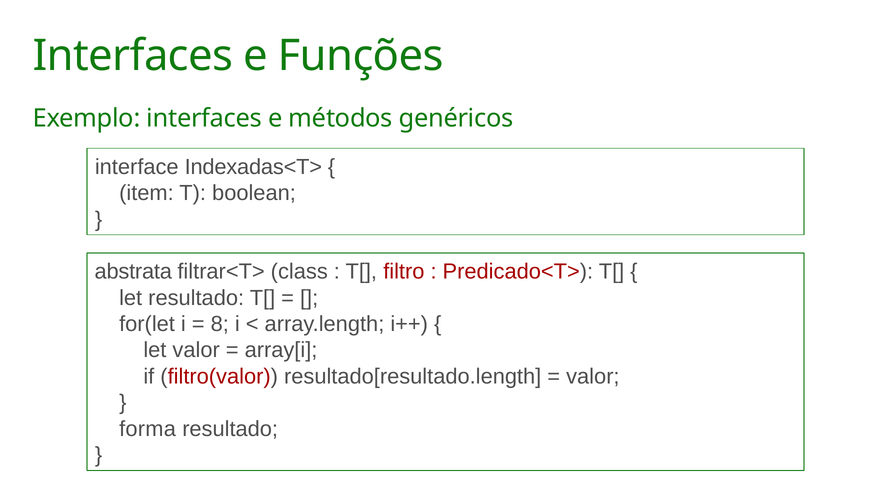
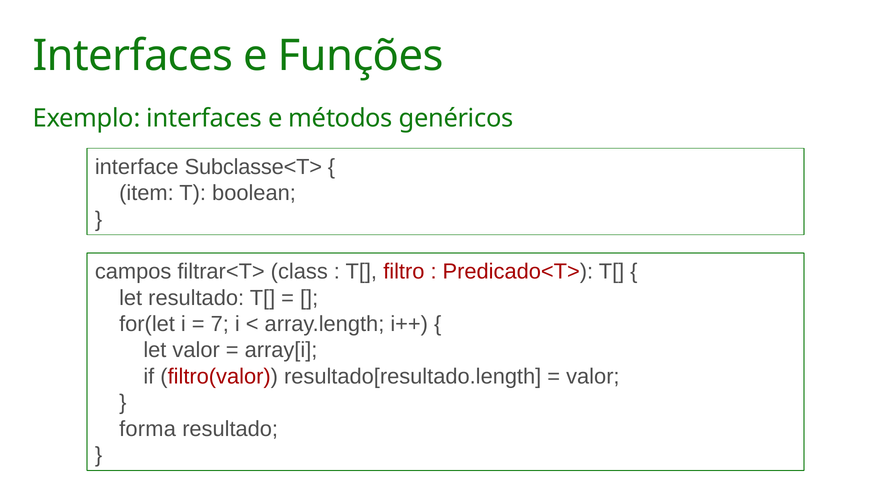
Indexadas<T>: Indexadas<T> -> Subclasse<T>
abstrata: abstrata -> campos
8: 8 -> 7
